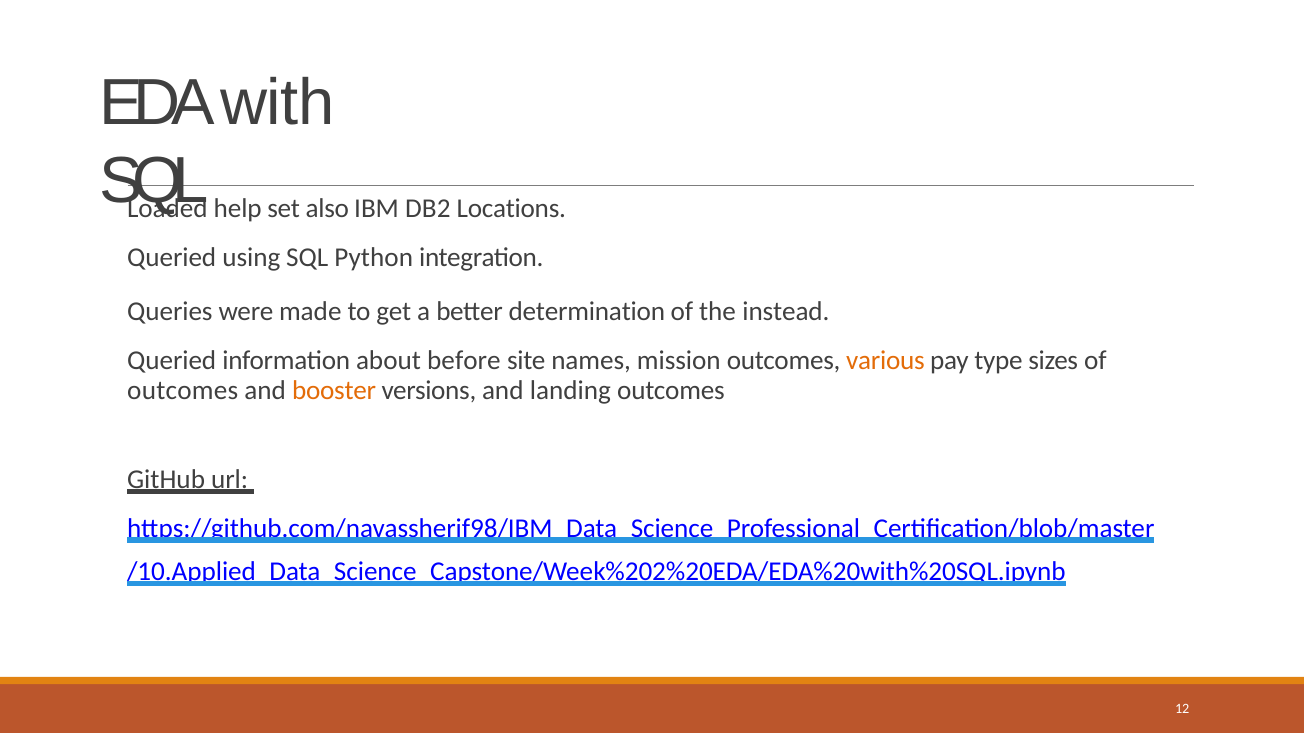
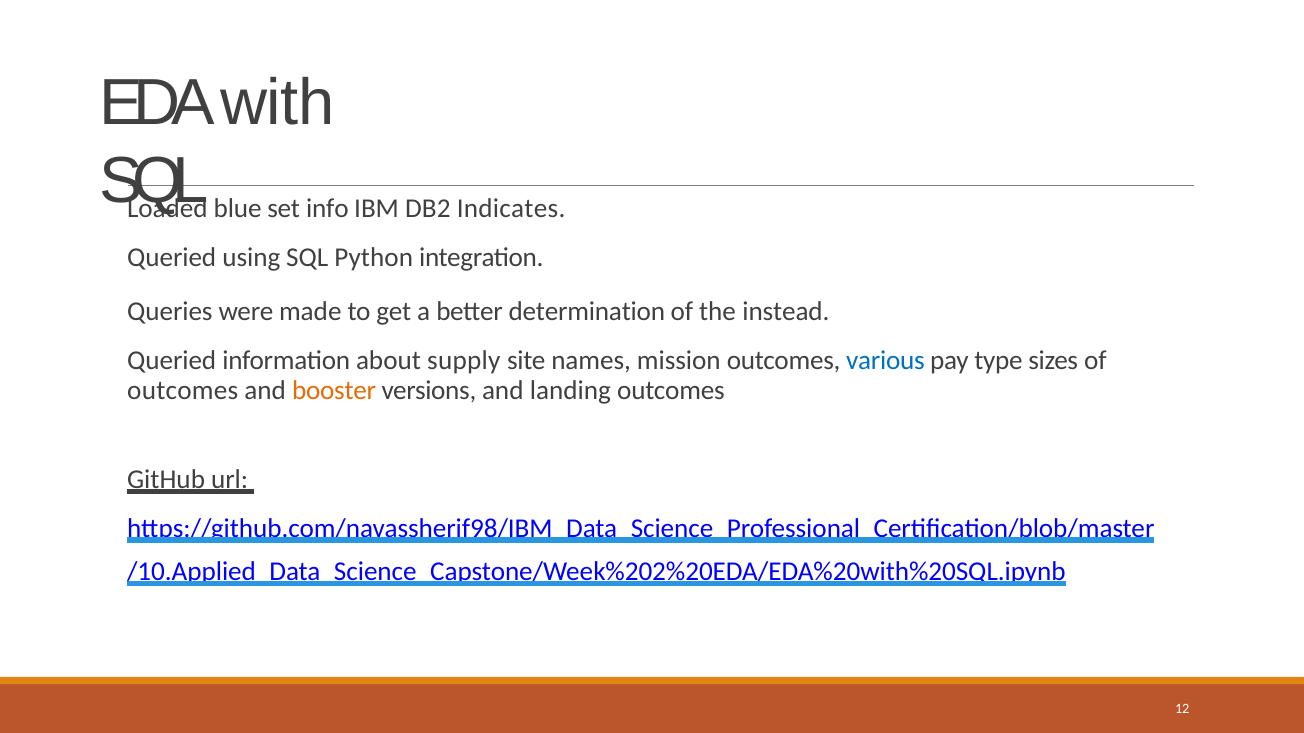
help: help -> blue
also: also -> info
Locations: Locations -> Indicates
before: before -> supply
various colour: orange -> blue
